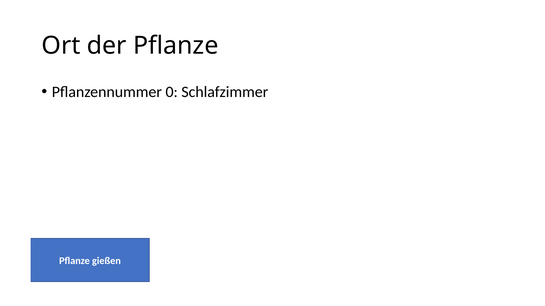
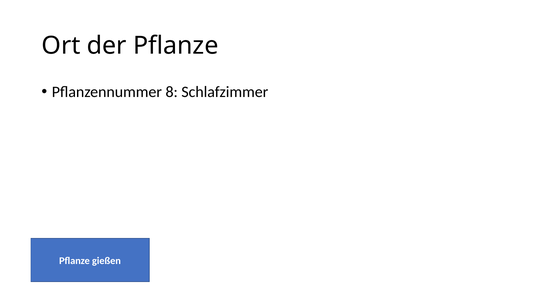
0: 0 -> 8
